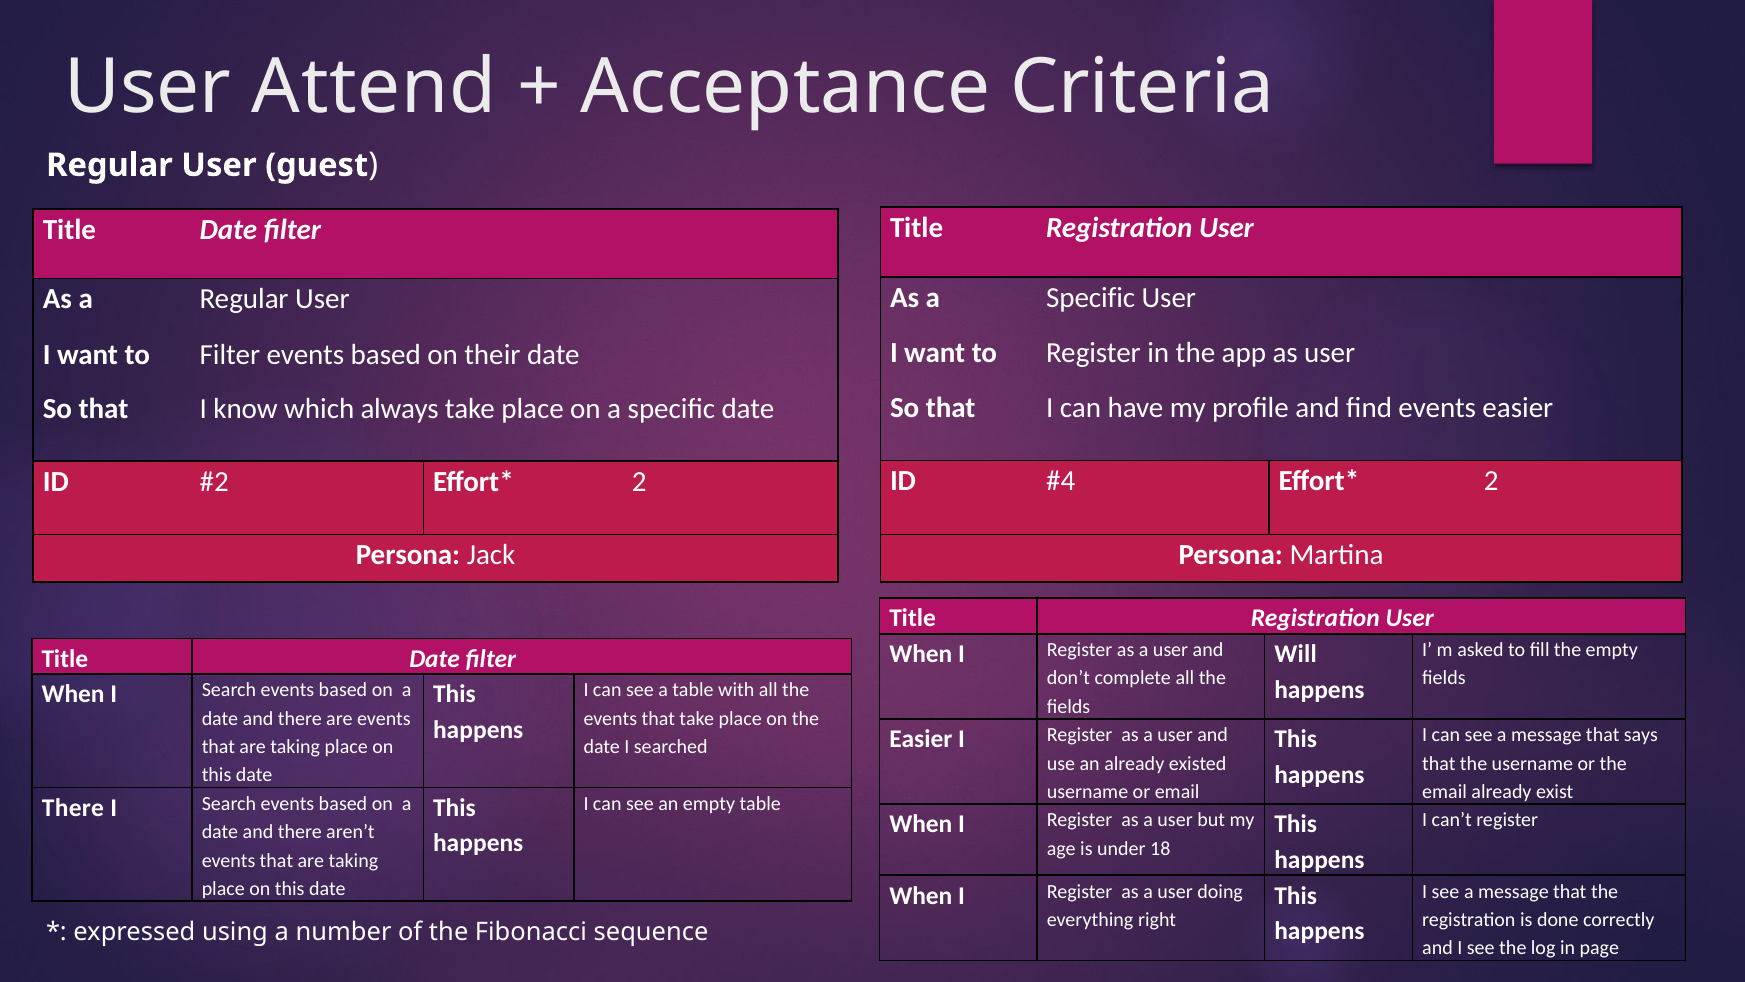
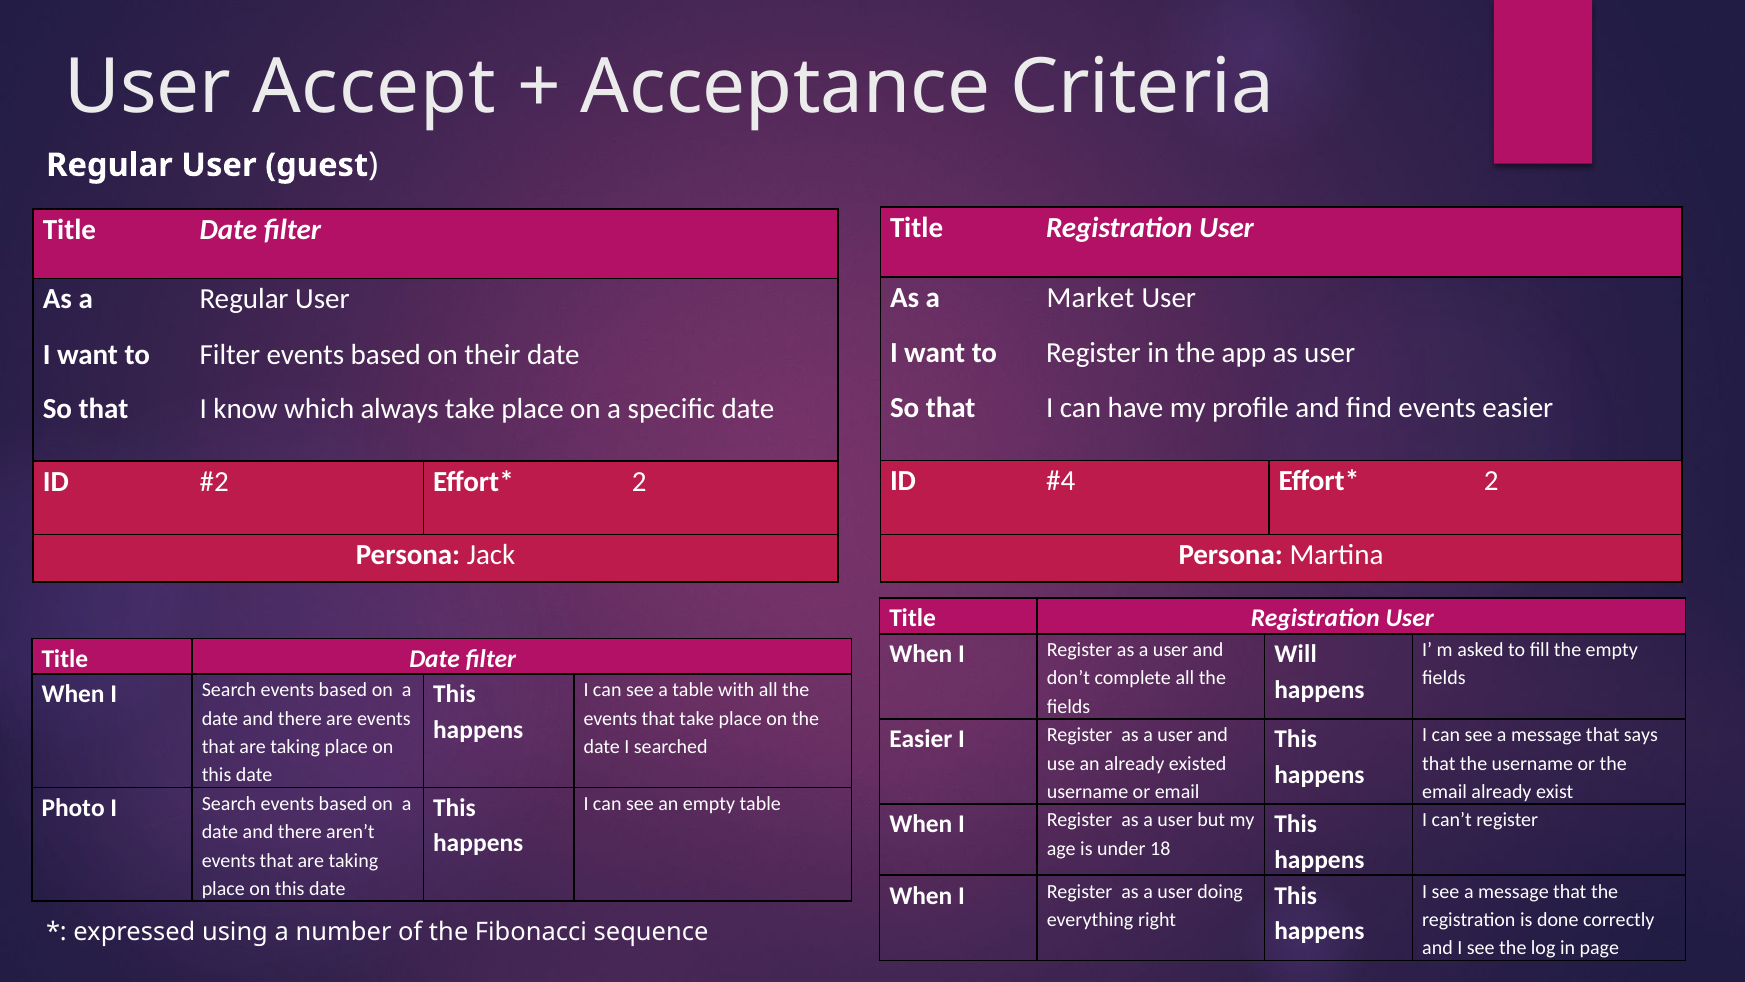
Attend: Attend -> Accept
As a Specific: Specific -> Market
There at (73, 808): There -> Photo
